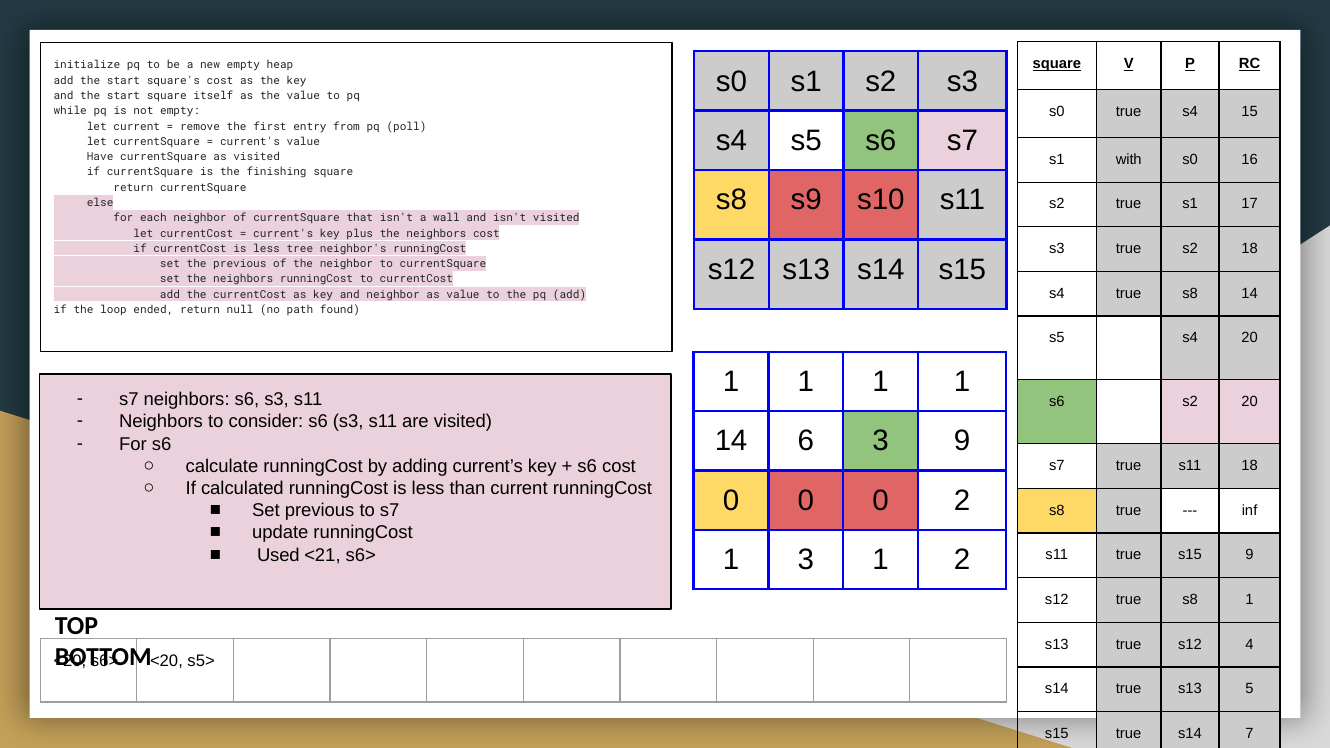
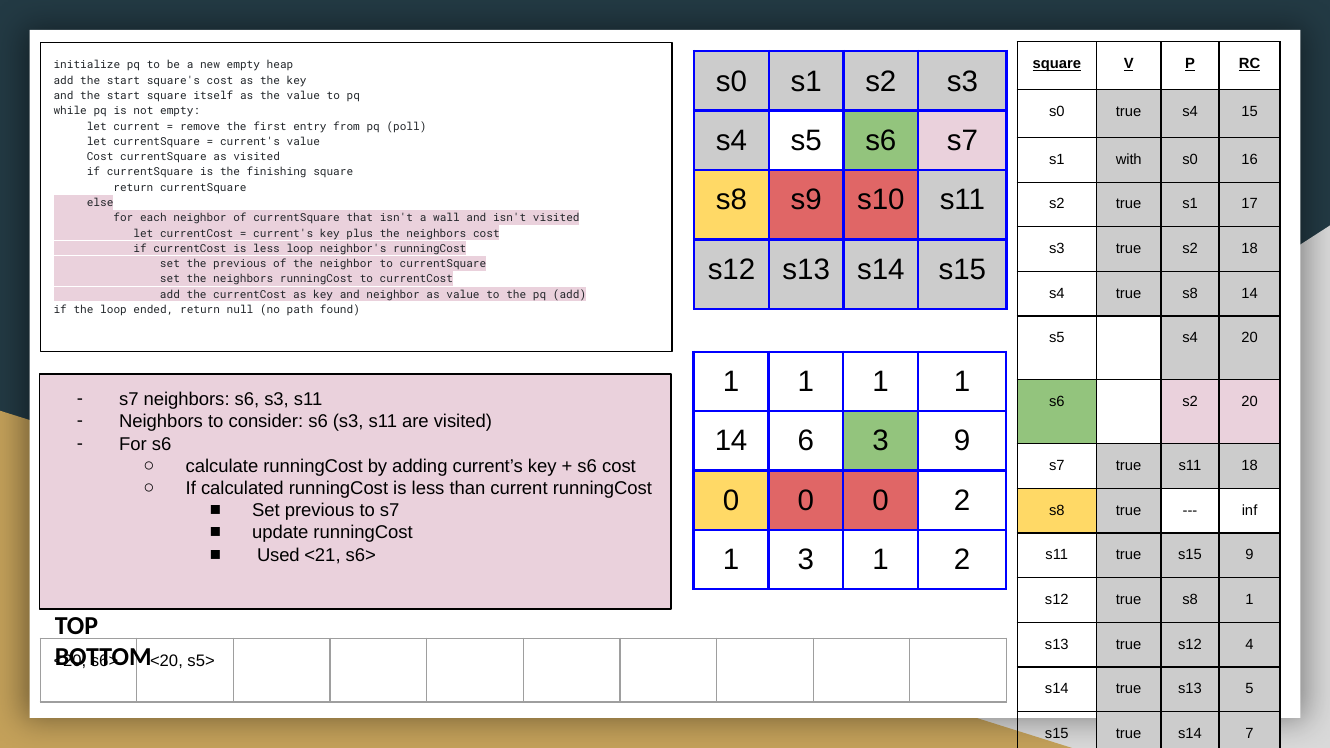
Have at (100, 157): Have -> Cost
less tree: tree -> loop
